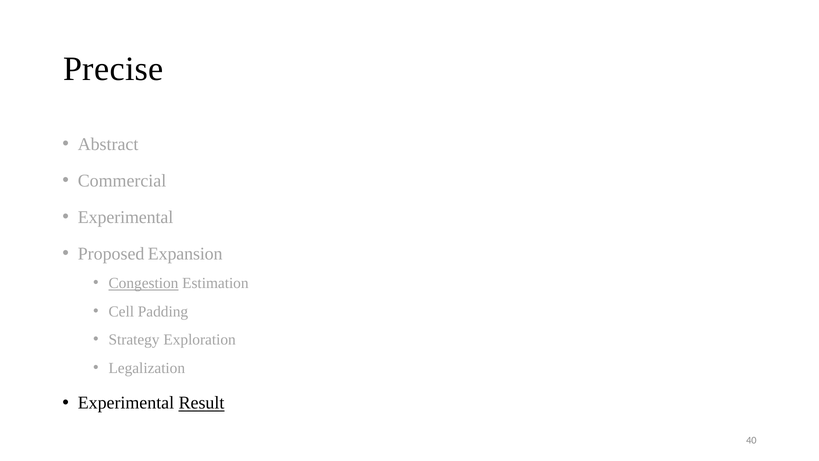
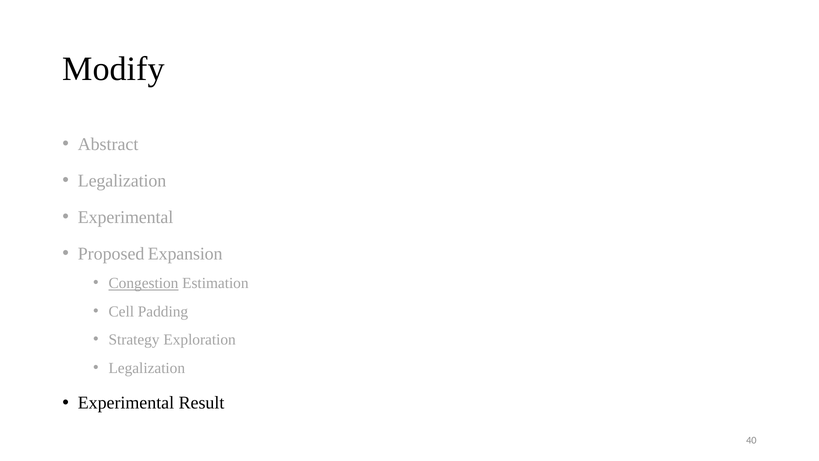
Precise: Precise -> Modify
Commercial at (122, 181): Commercial -> Legalization
Result underline: present -> none
